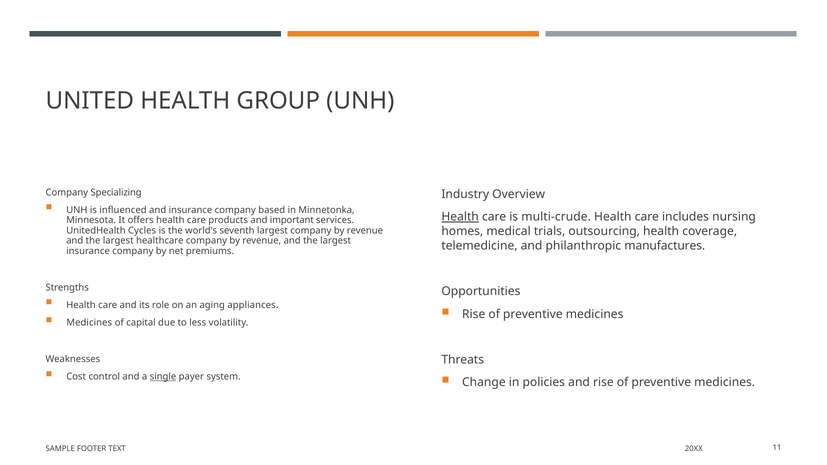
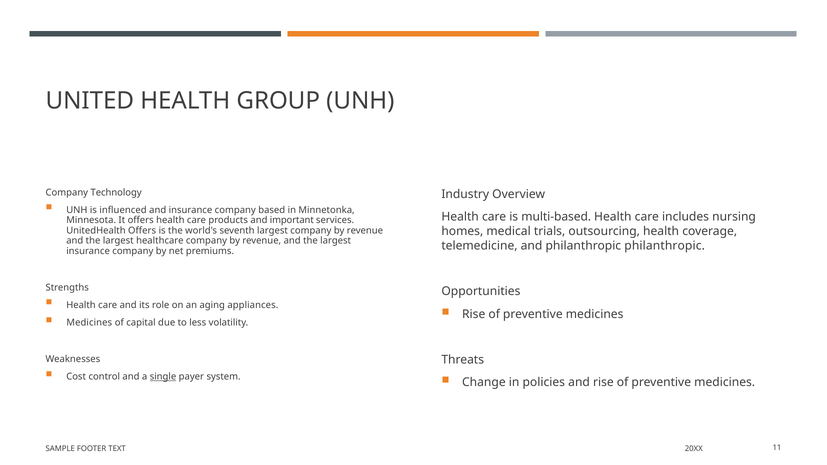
Specializing: Specializing -> Technology
Health at (460, 217) underline: present -> none
multi-crude: multi-crude -> multi-based
UnitedHealth Cycles: Cycles -> Offers
philanthropic manufactures: manufactures -> philanthropic
